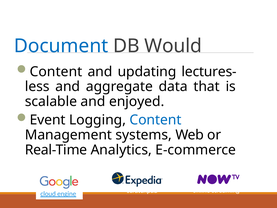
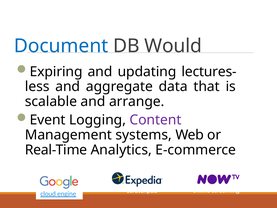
Content at (56, 72): Content -> Expiring
enjoyed: enjoyed -> arrange
Content at (155, 120) colour: blue -> purple
